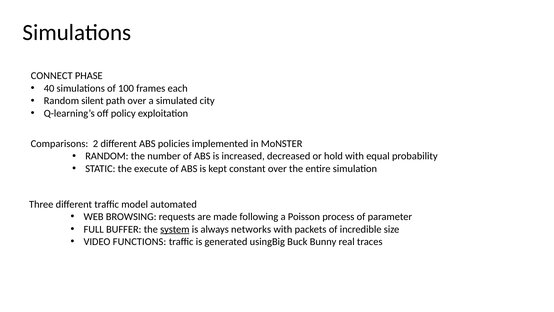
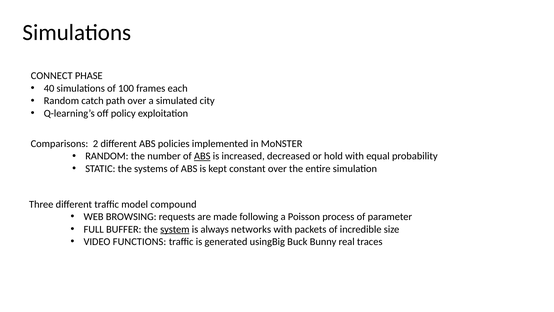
silent: silent -> catch
ABS at (202, 156) underline: none -> present
execute: execute -> systems
automated: automated -> compound
